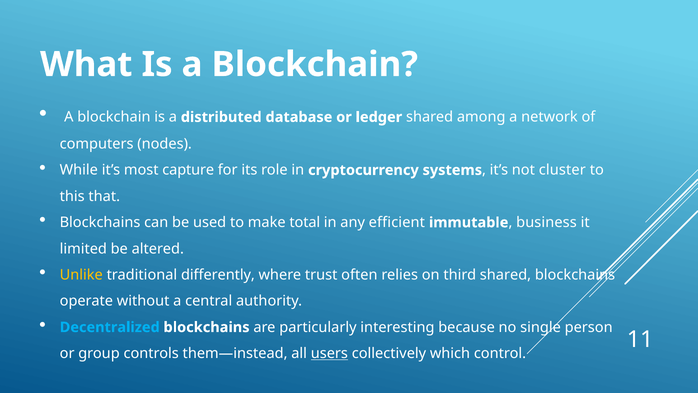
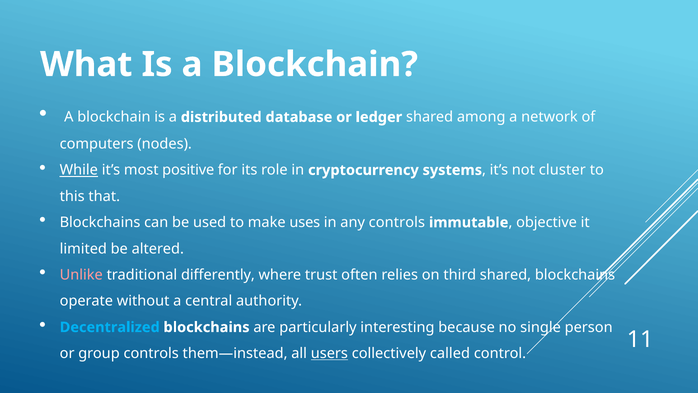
While underline: none -> present
capture: capture -> positive
total: total -> uses
any efficient: efficient -> controls
business: business -> objective
Unlike colour: yellow -> pink
which: which -> called
